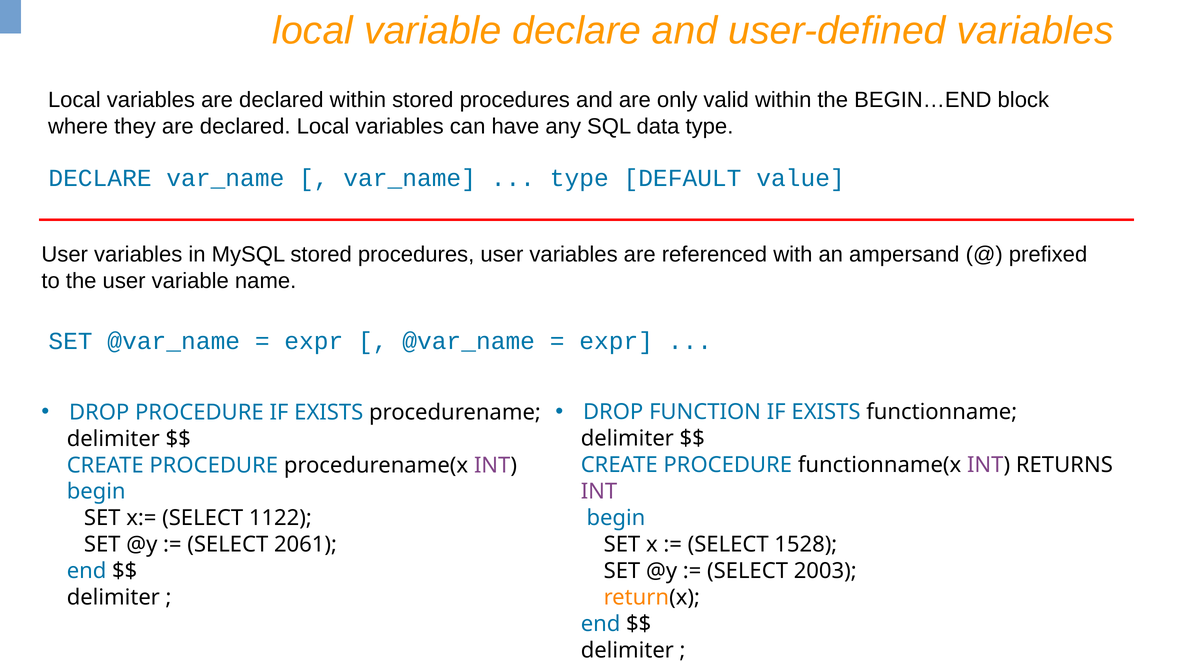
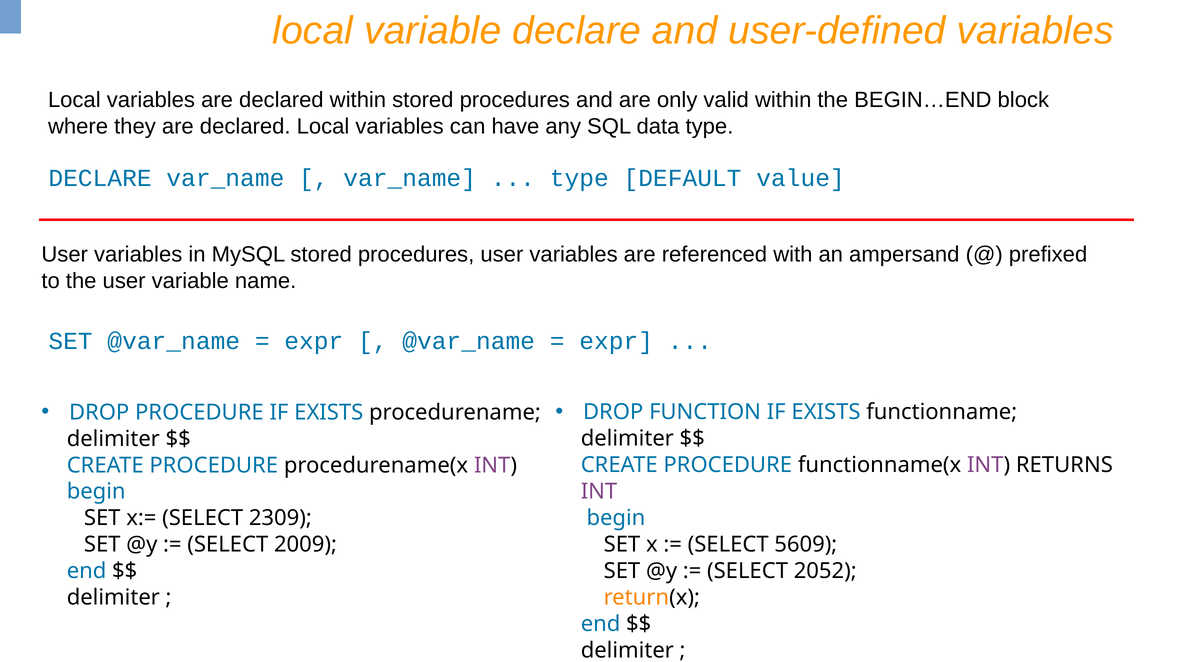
1122: 1122 -> 2309
1528: 1528 -> 5609
2061: 2061 -> 2009
2003: 2003 -> 2052
